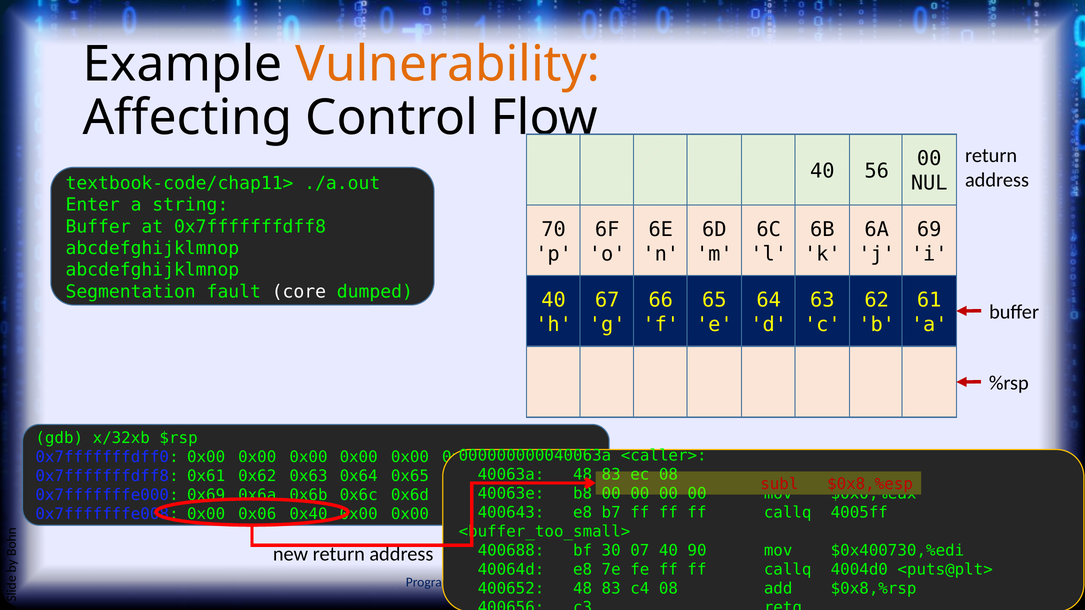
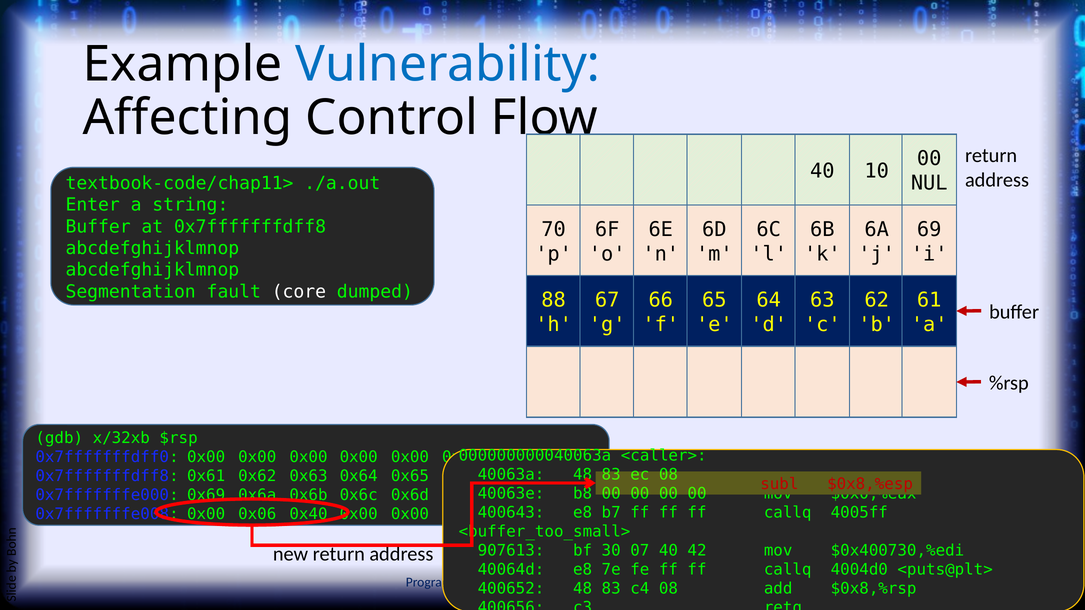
Vulnerability colour: orange -> blue
56: 56 -> 10
dumped 40: 40 -> 88
400688: 400688 -> 907613
90: 90 -> 42
